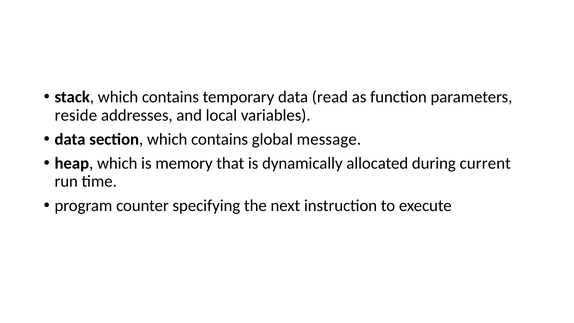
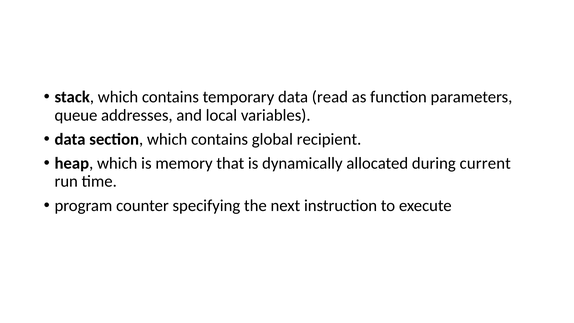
reside: reside -> queue
message: message -> recipient
